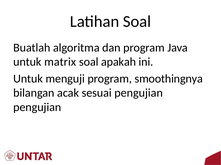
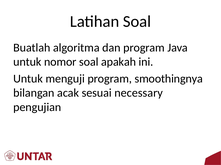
matrix: matrix -> nomor
sesuai pengujian: pengujian -> necessary
